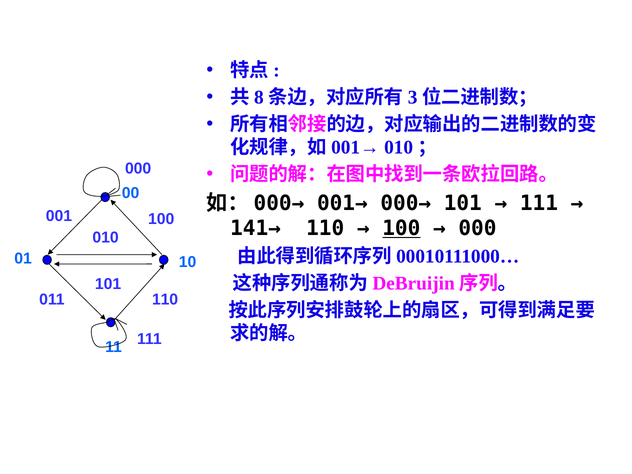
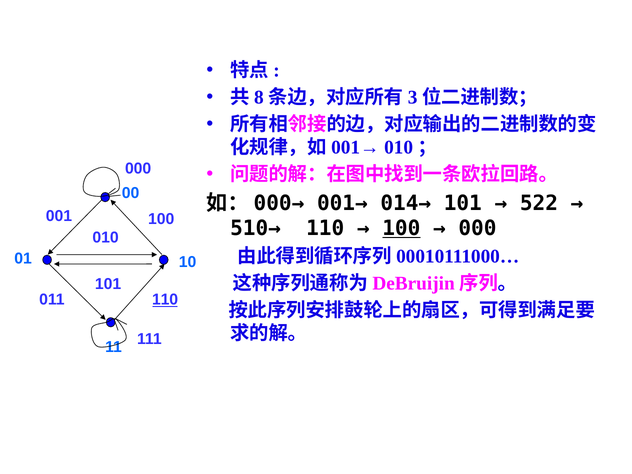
000→: 000→ -> 014→
111 at (539, 203): 111 -> 522
141→: 141→ -> 510→
110 at (165, 299) underline: none -> present
